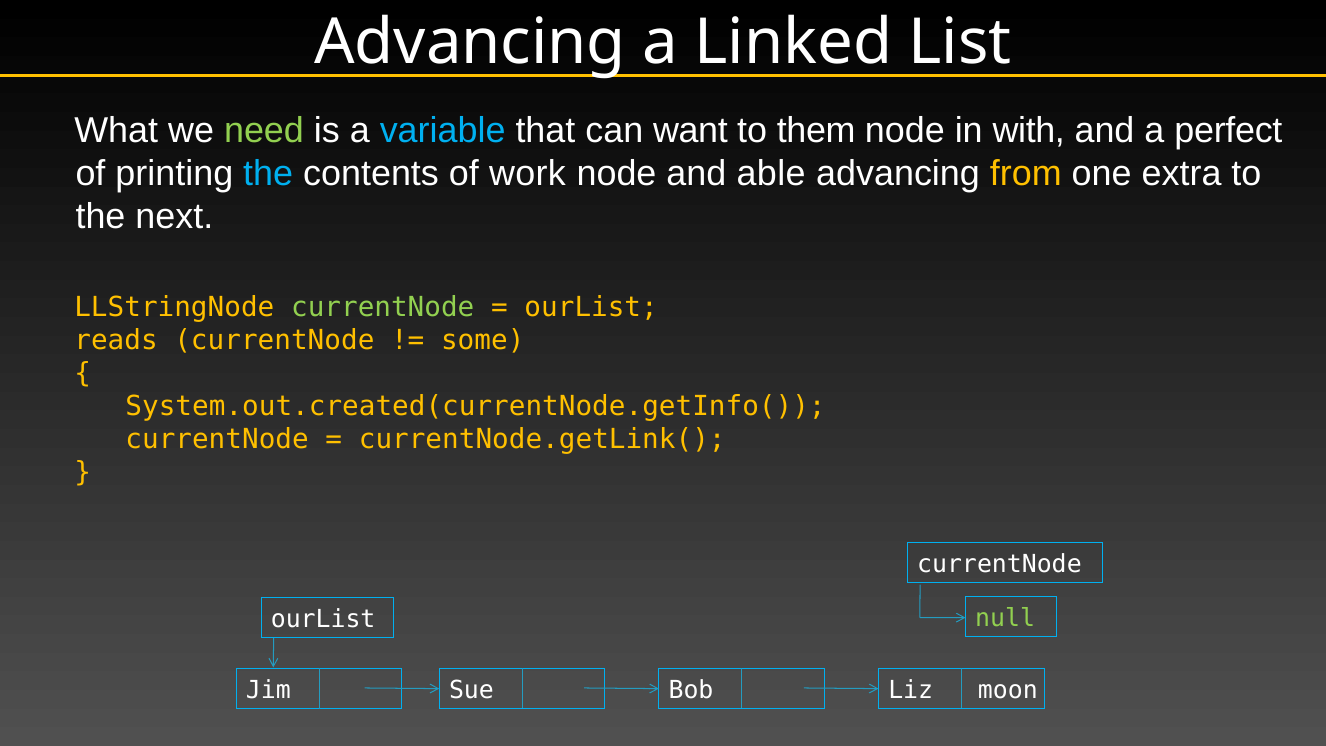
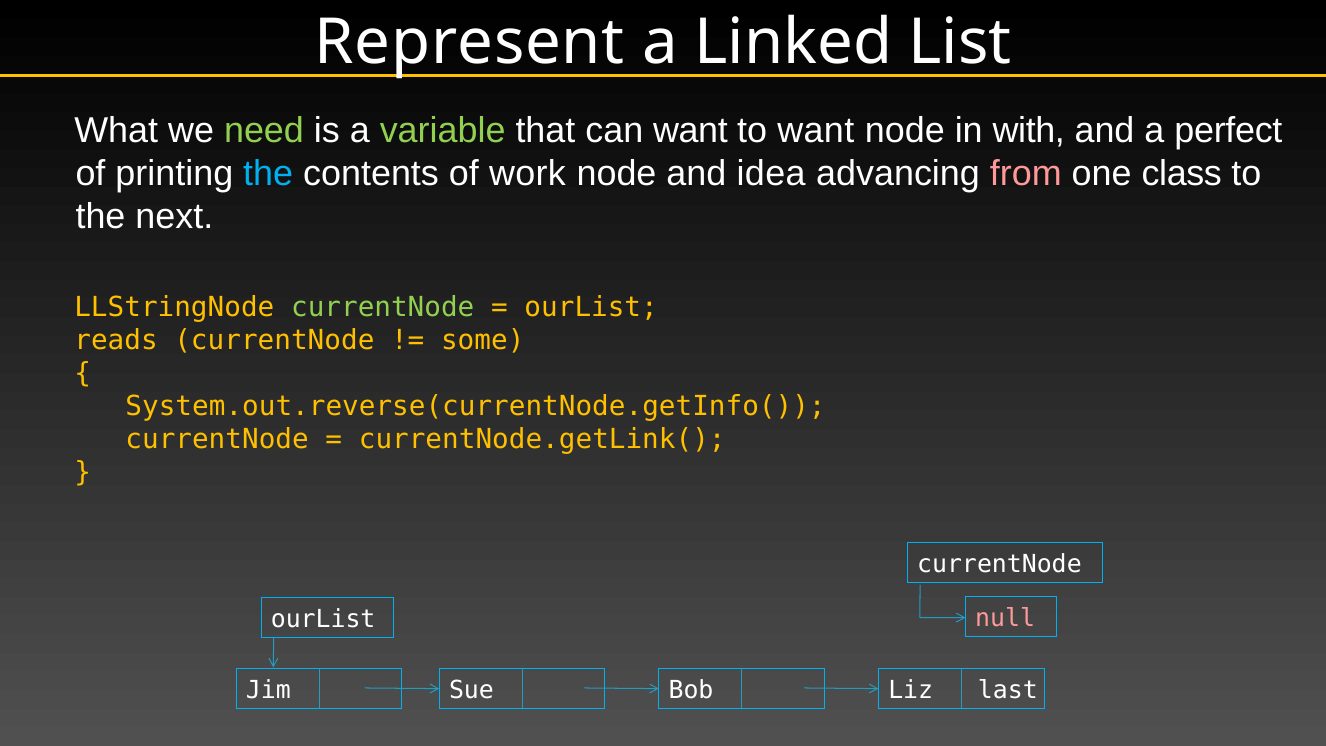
Advancing at (470, 43): Advancing -> Represent
variable colour: light blue -> light green
to them: them -> want
able: able -> idea
from colour: yellow -> pink
extra: extra -> class
System.out.created(currentNode.getInfo(: System.out.created(currentNode.getInfo( -> System.out.reverse(currentNode.getInfo(
null colour: light green -> pink
moon: moon -> last
